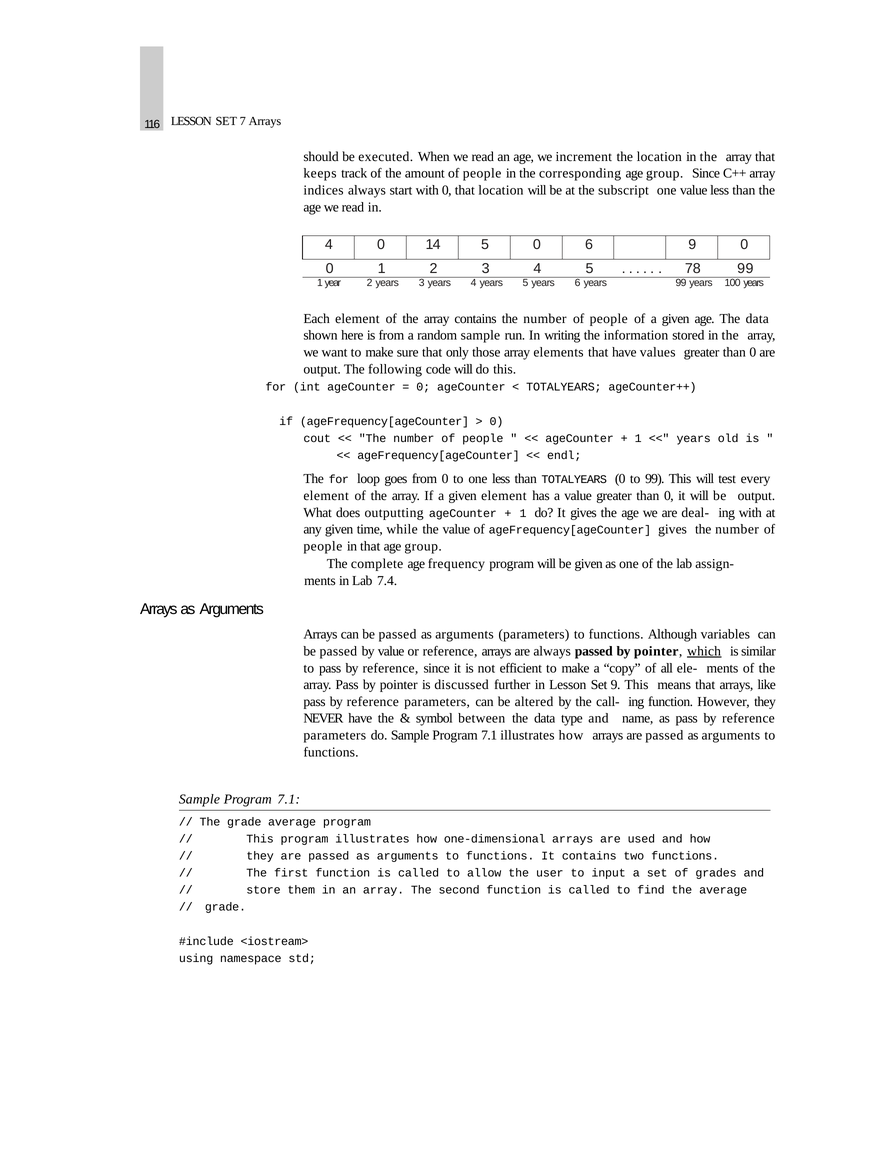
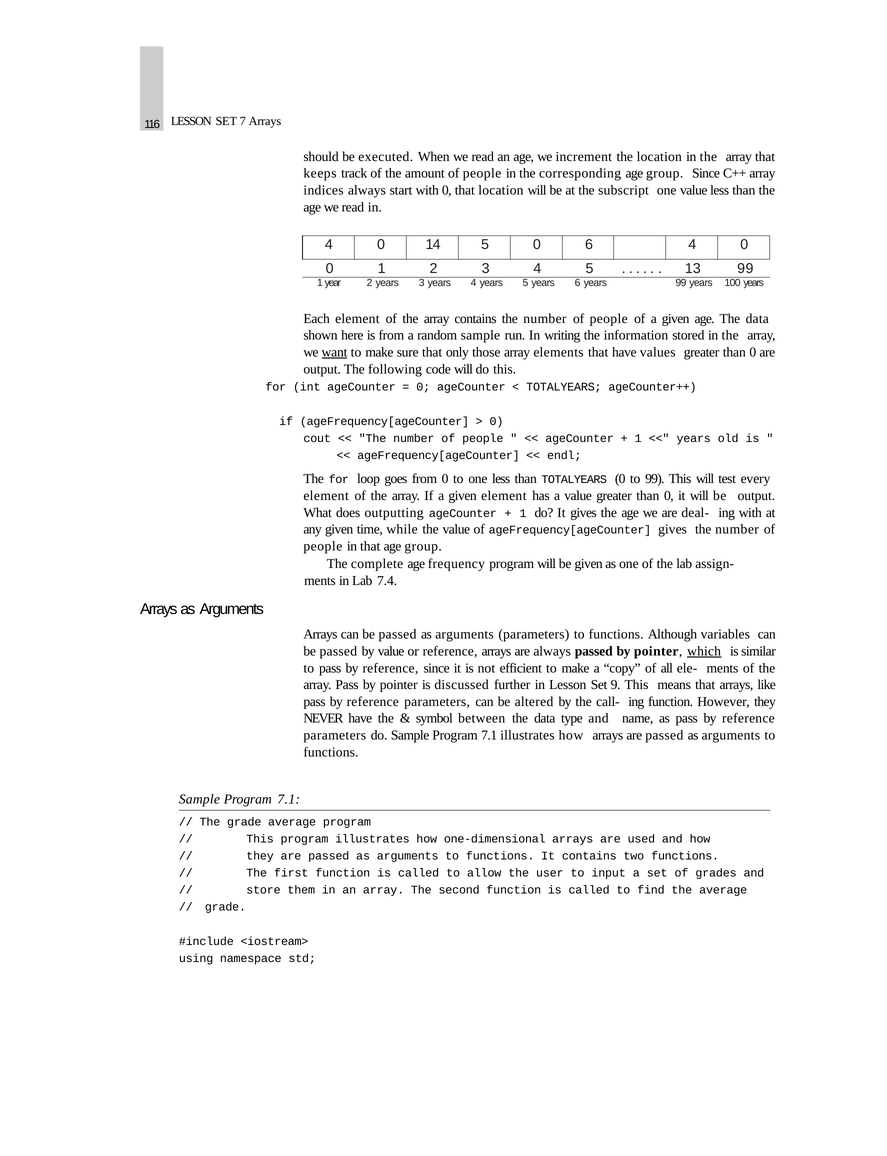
6 9: 9 -> 4
78: 78 -> 13
want underline: none -> present
